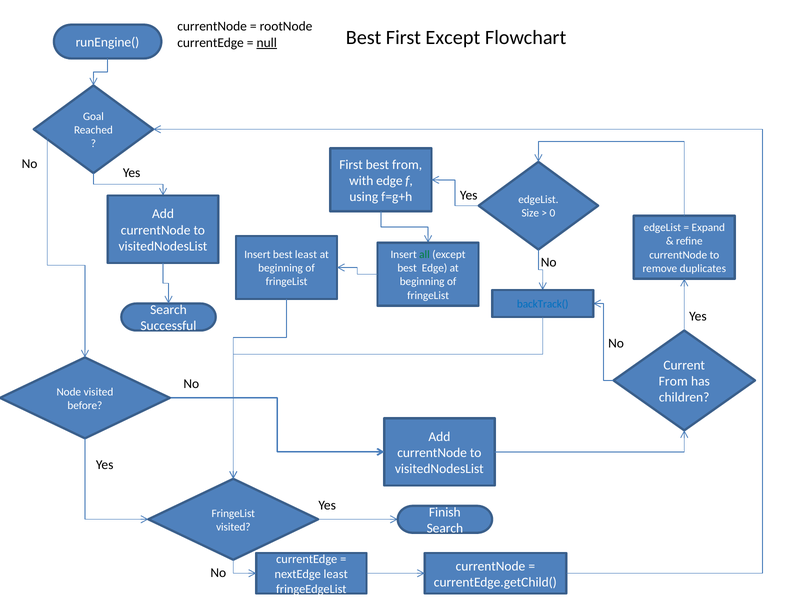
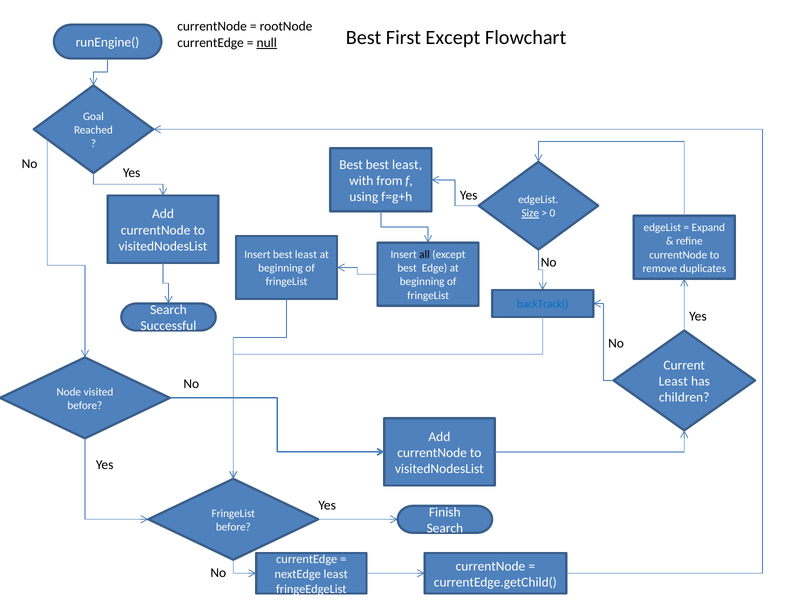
First at (351, 165): First -> Best
from at (407, 165): from -> least
with edge: edge -> from
Size underline: none -> present
all colour: green -> black
From at (673, 381): From -> Least
visited at (233, 527): visited -> before
